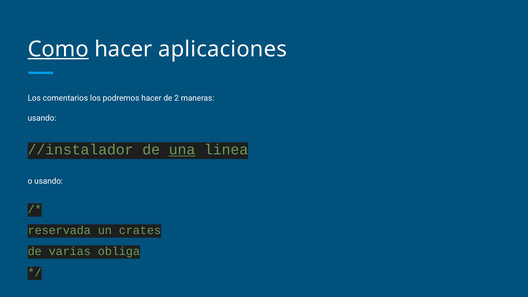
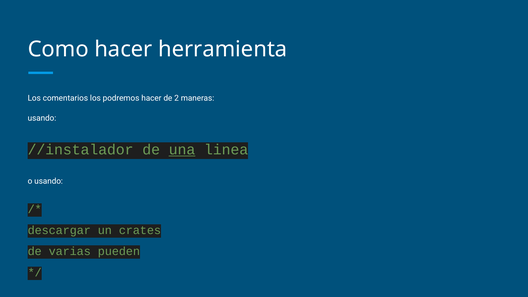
Como underline: present -> none
aplicaciones: aplicaciones -> herramienta
reservada: reservada -> descargar
obliga: obliga -> pueden
